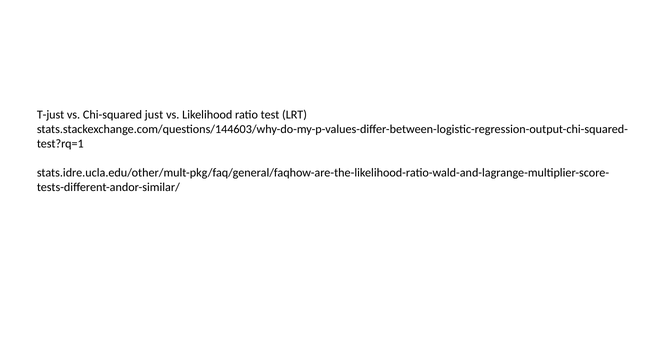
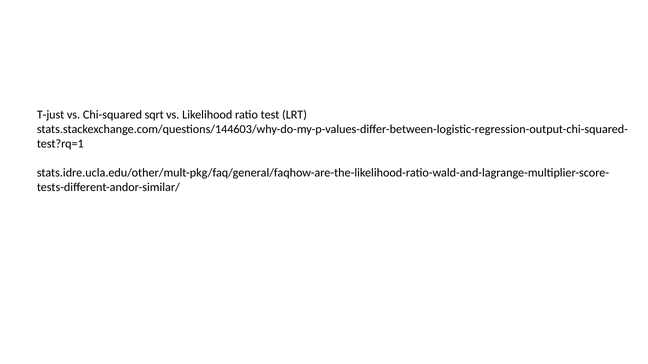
just: just -> sqrt
